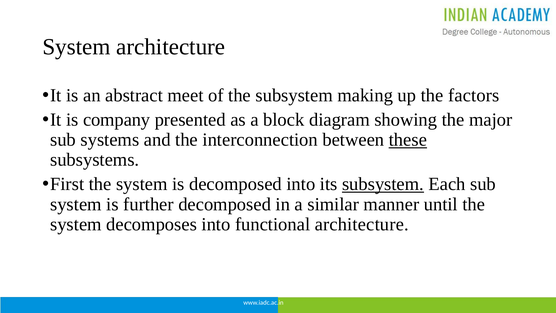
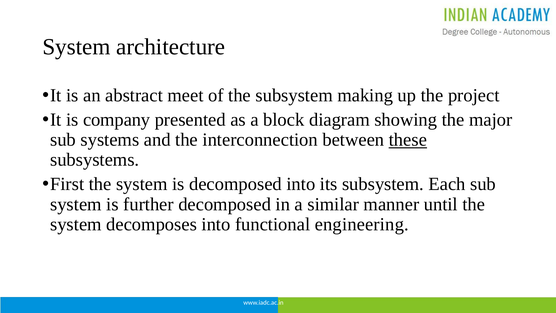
factors: factors -> project
subsystem at (383, 184) underline: present -> none
functional architecture: architecture -> engineering
